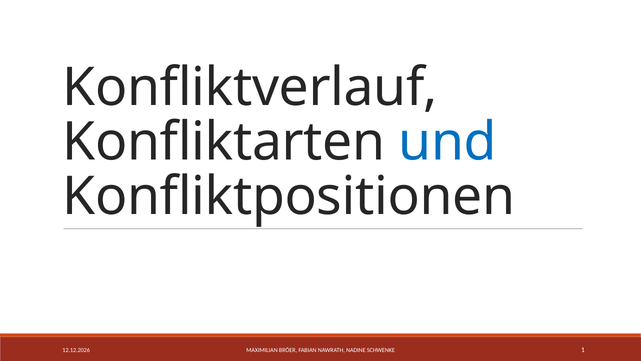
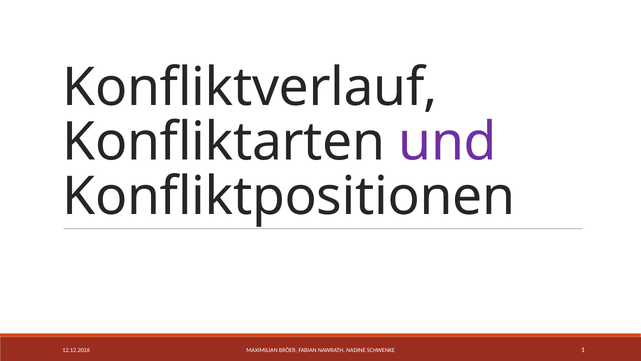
und colour: blue -> purple
